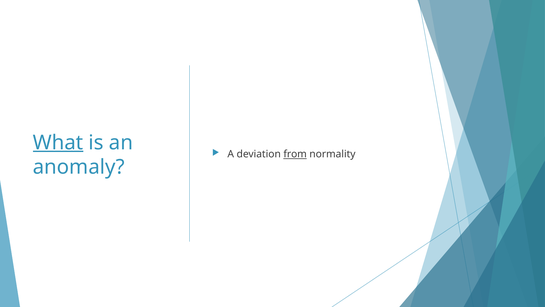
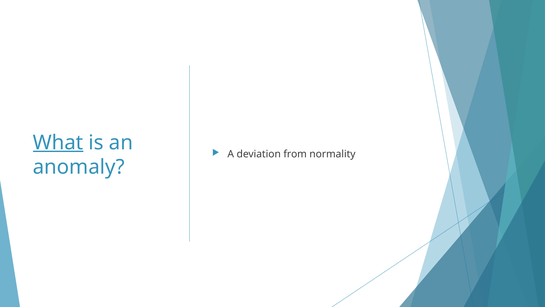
from underline: present -> none
